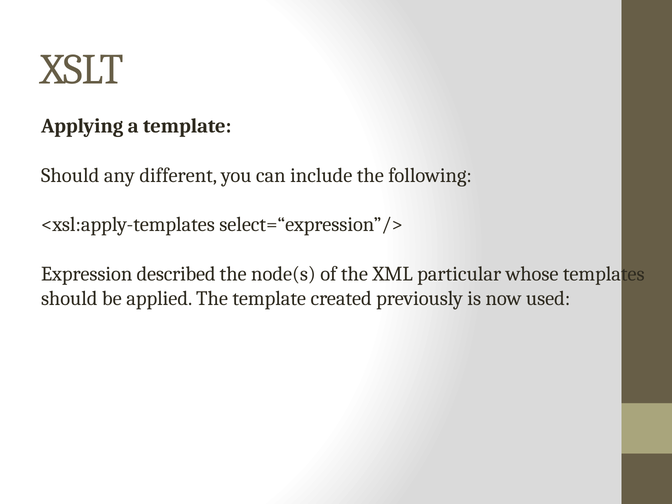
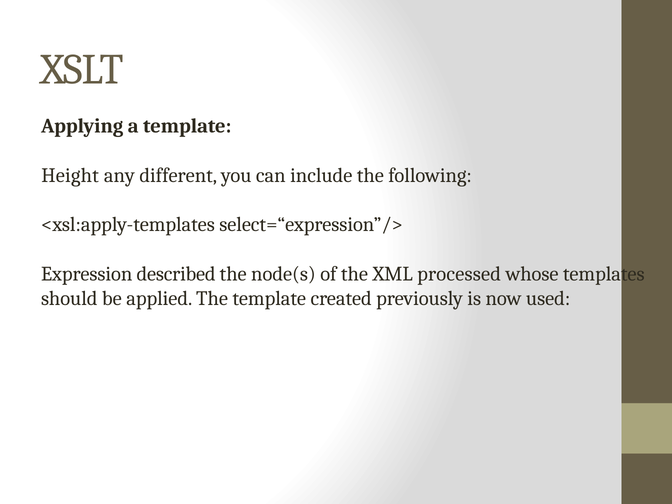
Should at (70, 175): Should -> Height
particular: particular -> processed
